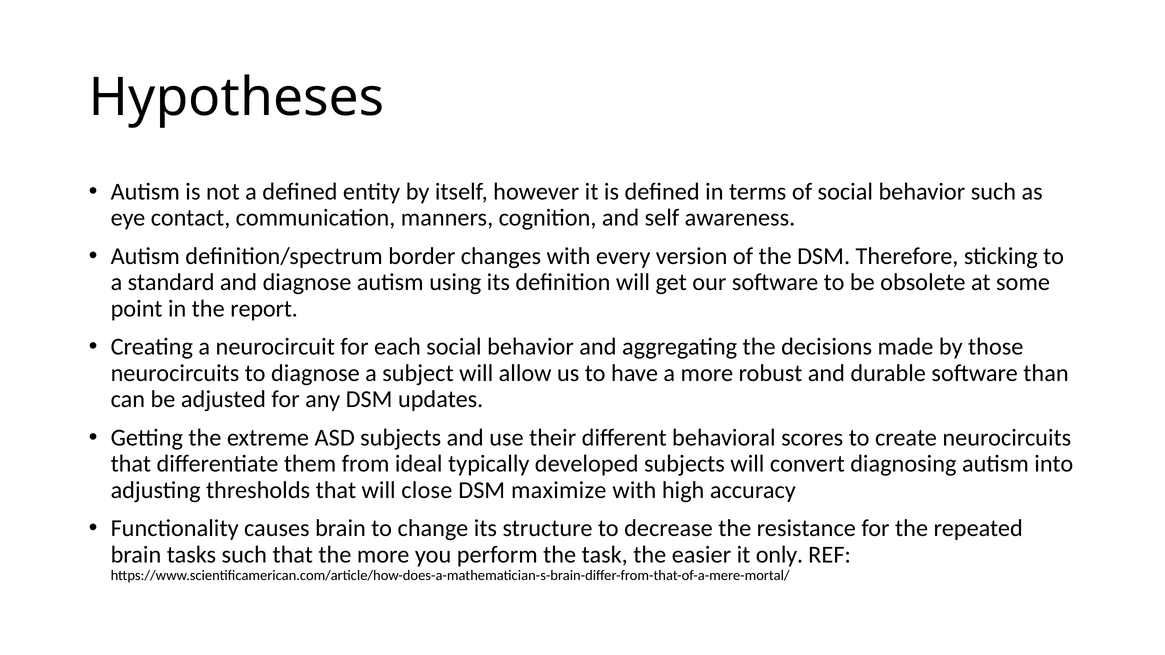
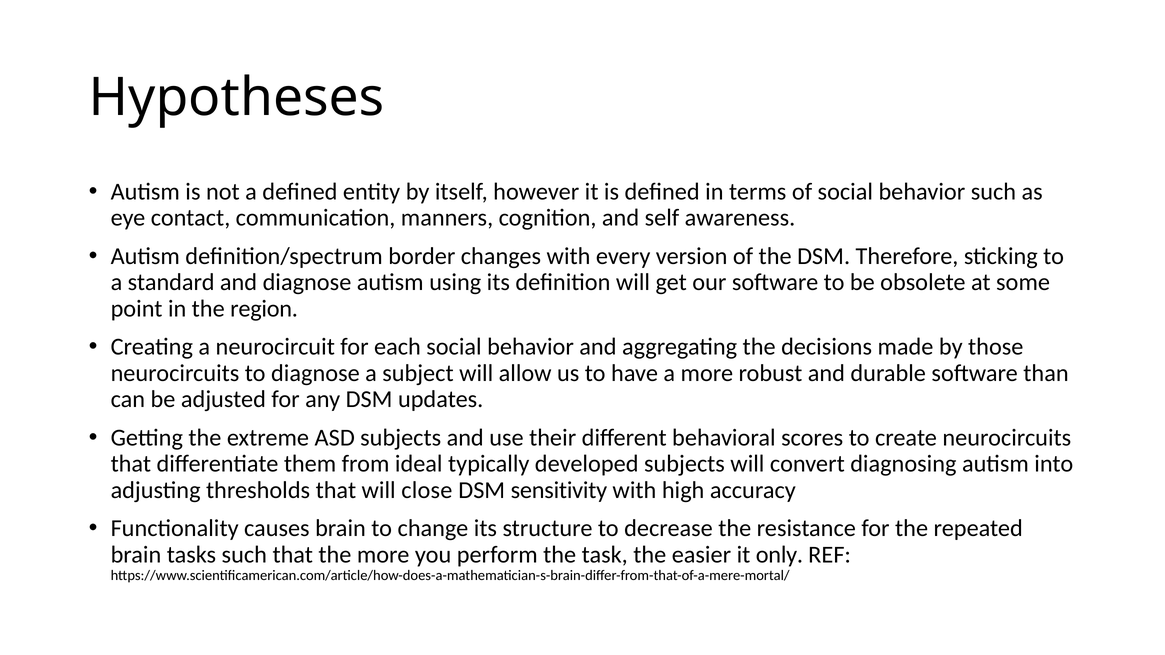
report: report -> region
maximize: maximize -> sensitivity
